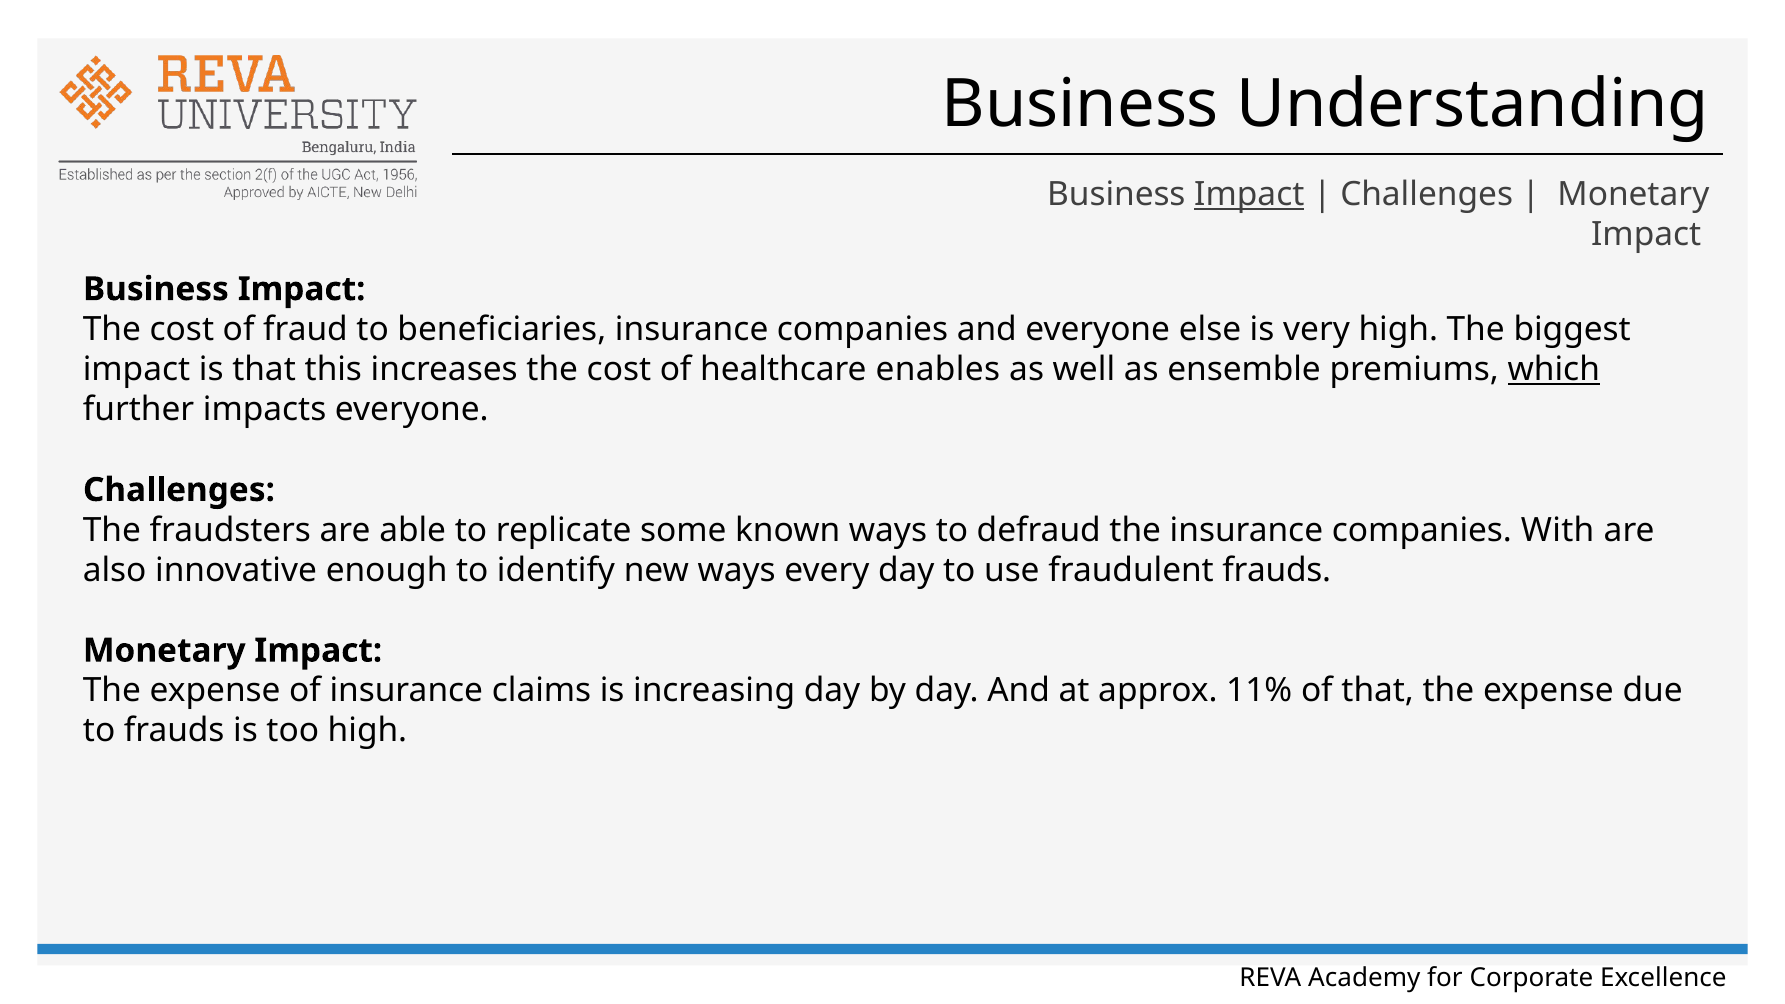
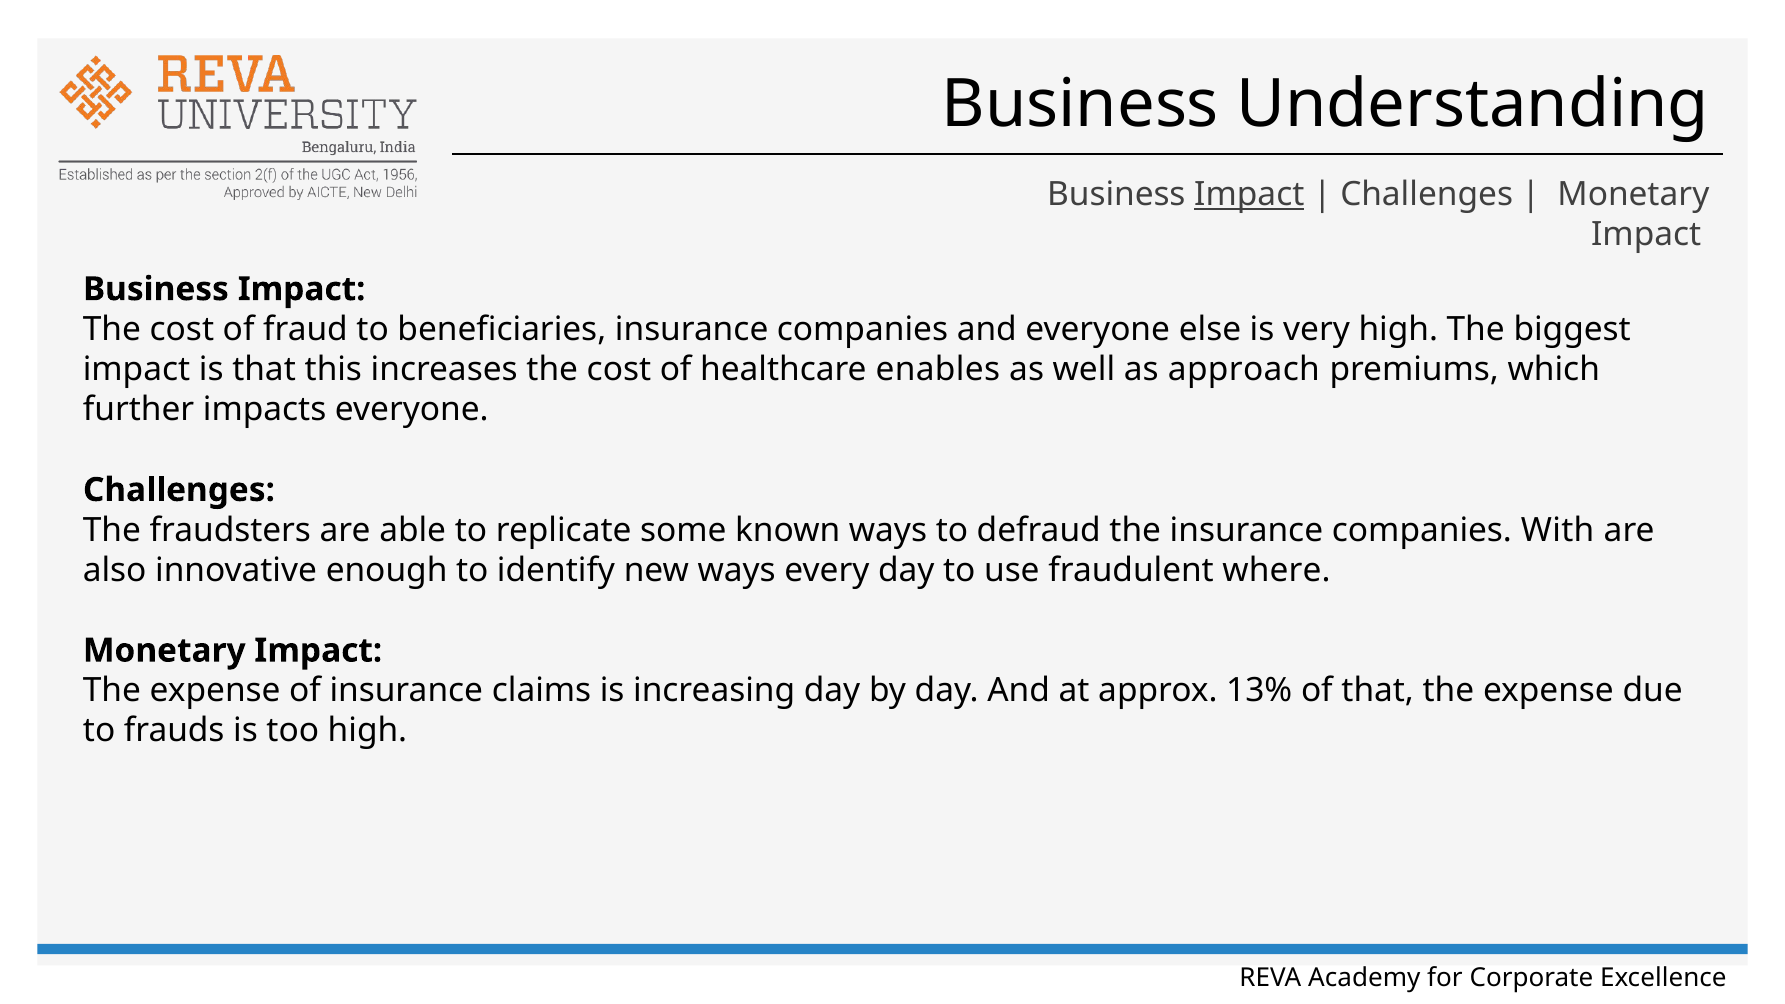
ensemble: ensemble -> approach
which underline: present -> none
fraudulent frauds: frauds -> where
11%: 11% -> 13%
